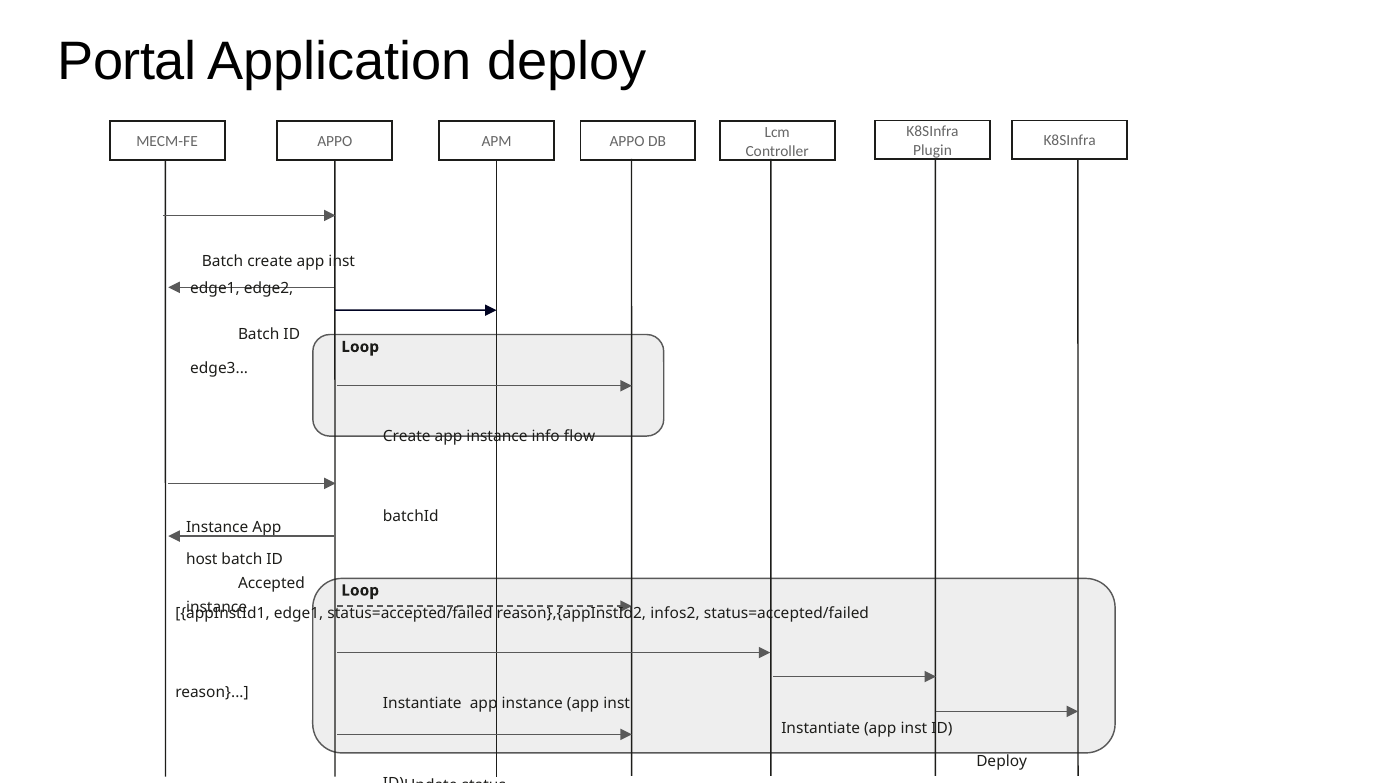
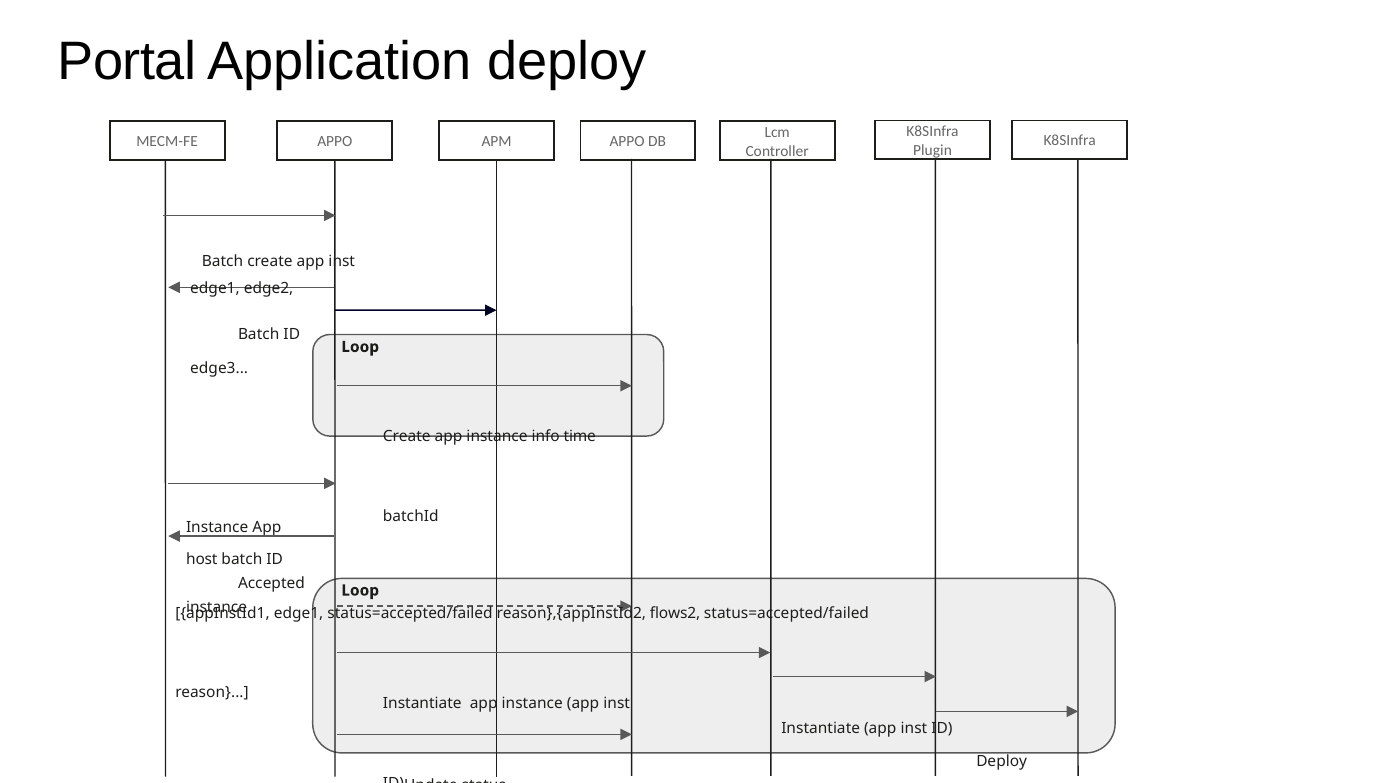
flow: flow -> time
infos2: infos2 -> flows2
